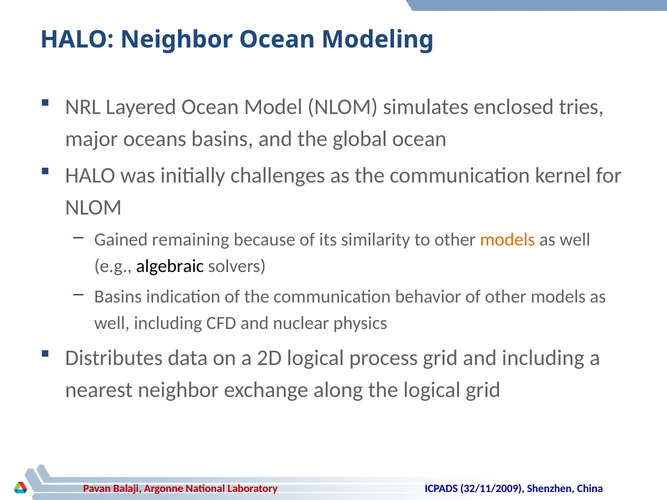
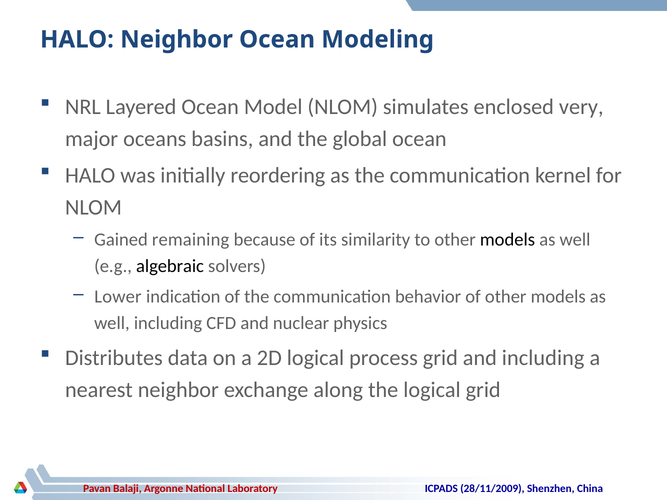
tries: tries -> very
challenges: challenges -> reordering
models at (507, 240) colour: orange -> black
Basins at (118, 297): Basins -> Lower
32/11/2009: 32/11/2009 -> 28/11/2009
